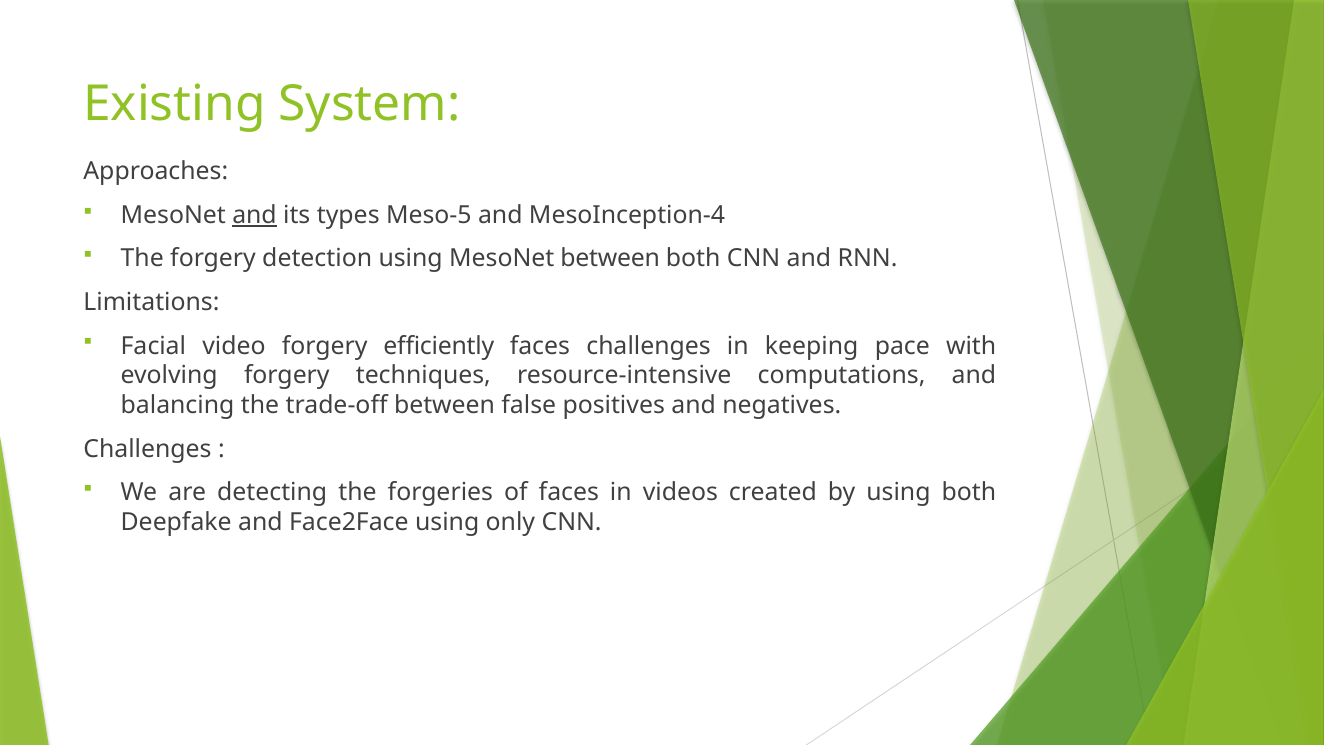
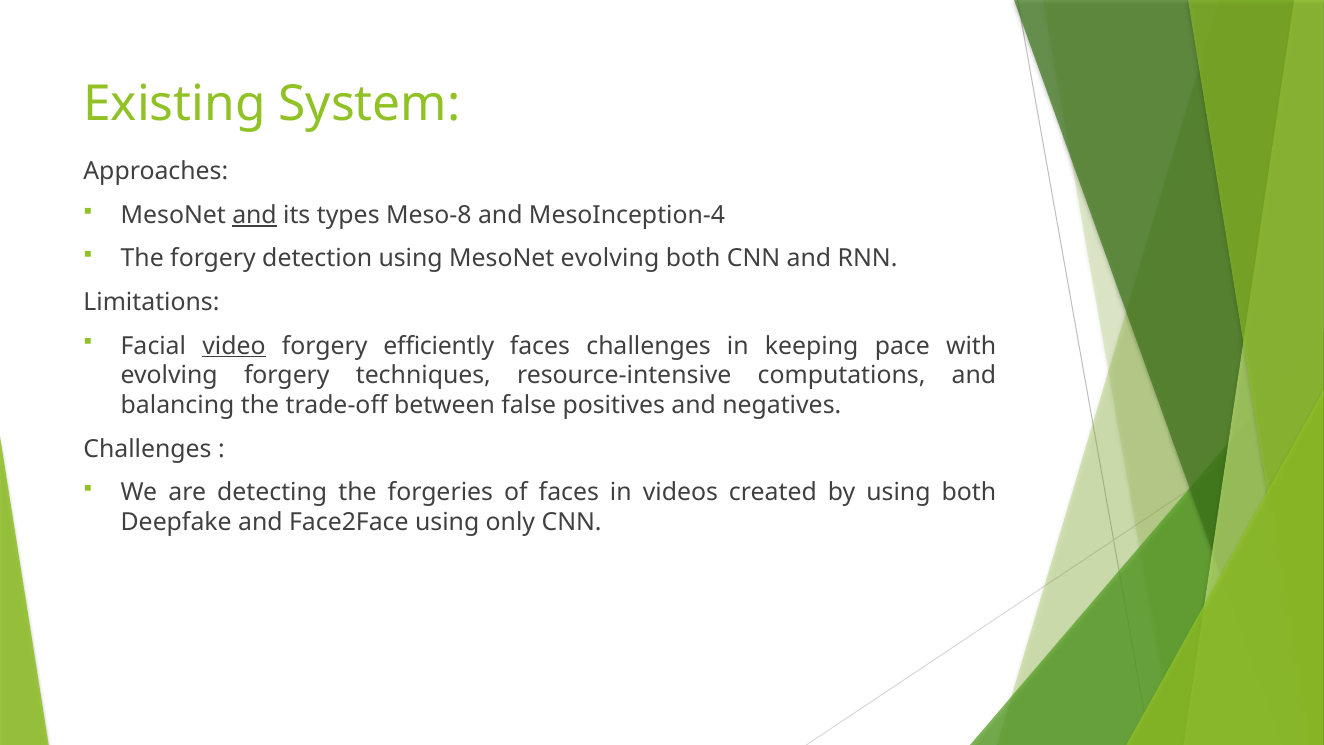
Meso-5: Meso-5 -> Meso-8
MesoNet between: between -> evolving
video underline: none -> present
